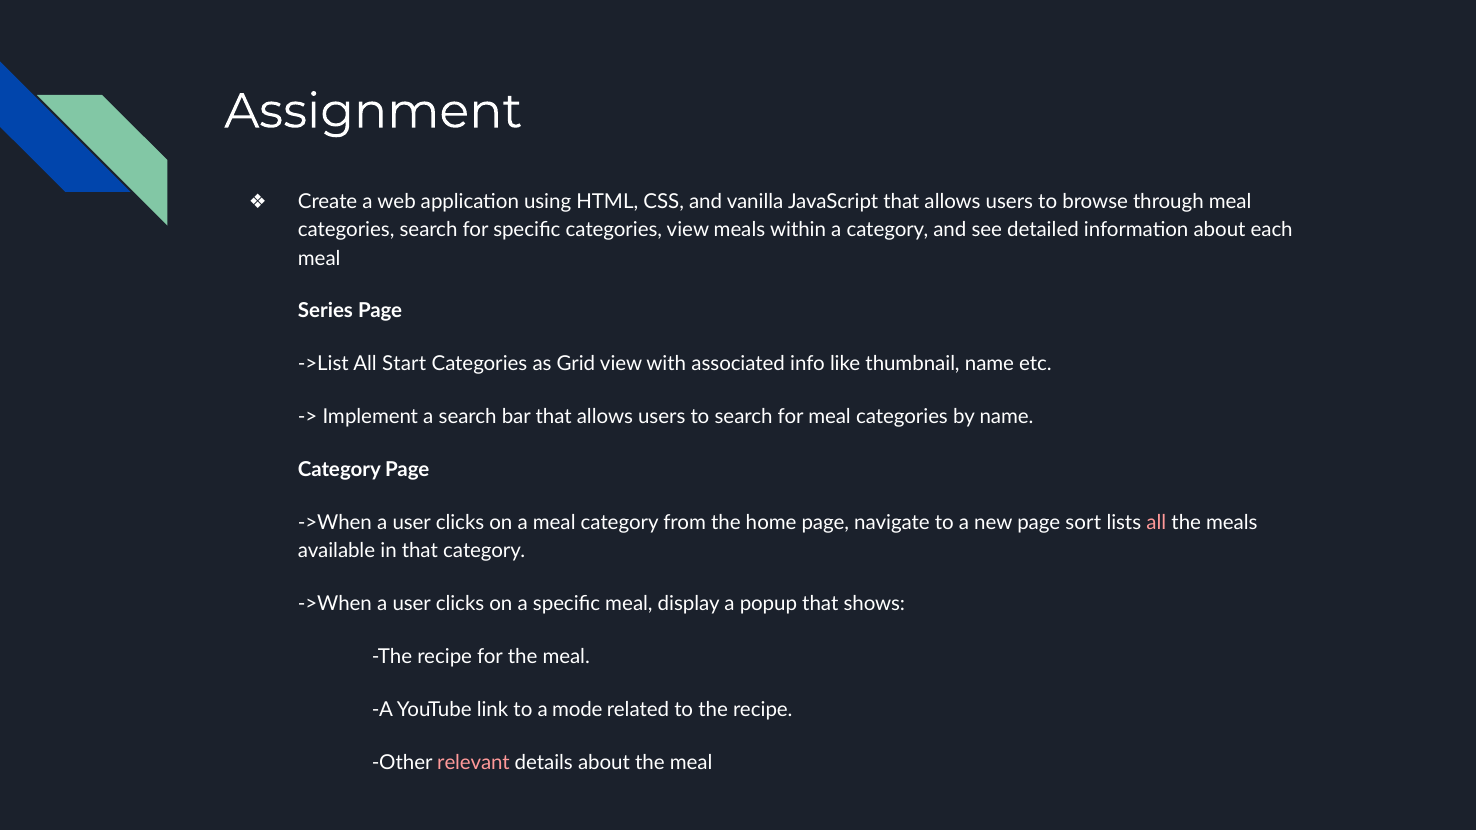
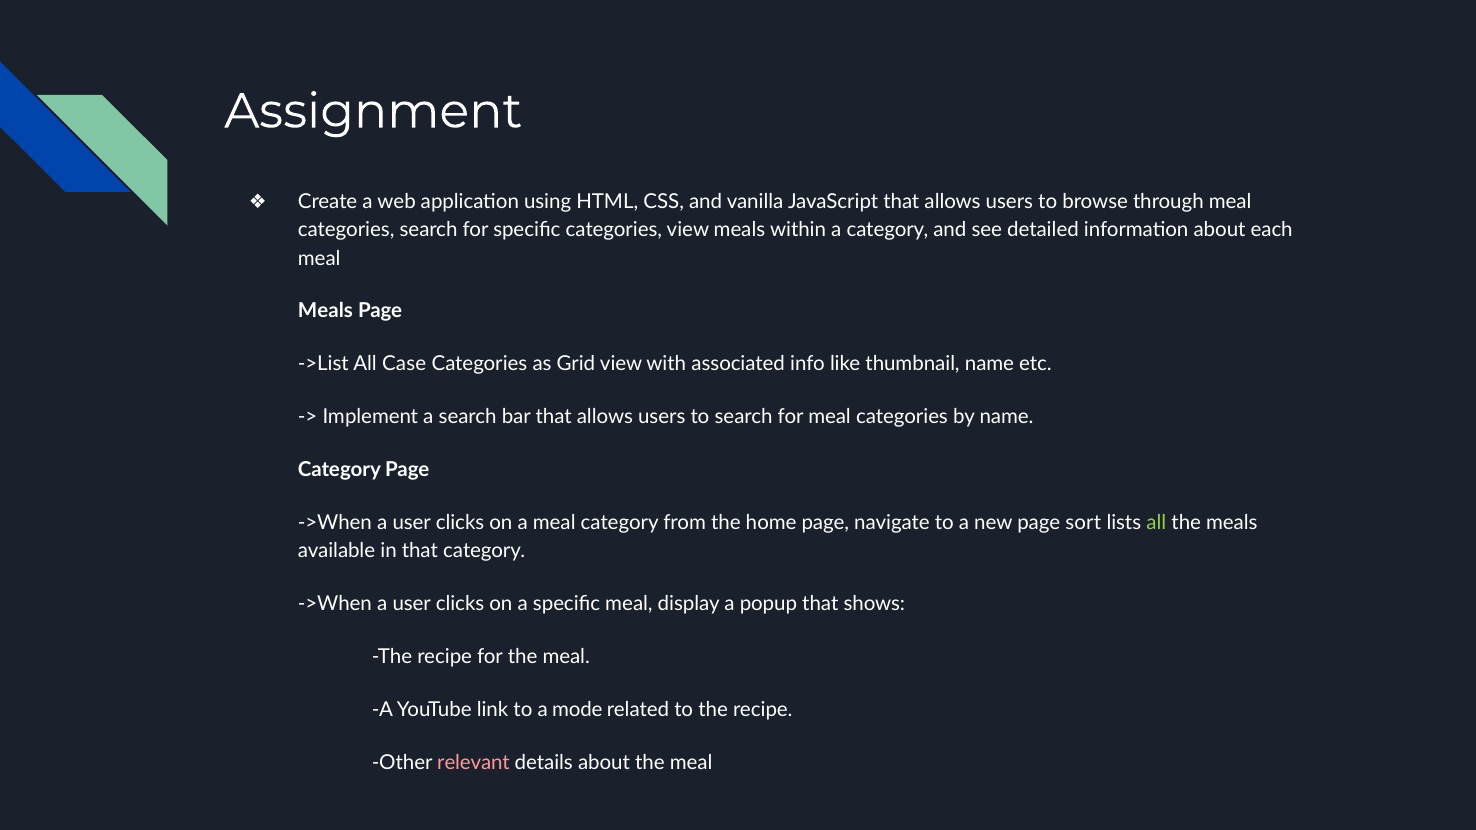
Series at (325, 311): Series -> Meals
Start: Start -> Case
all at (1156, 523) colour: pink -> light green
